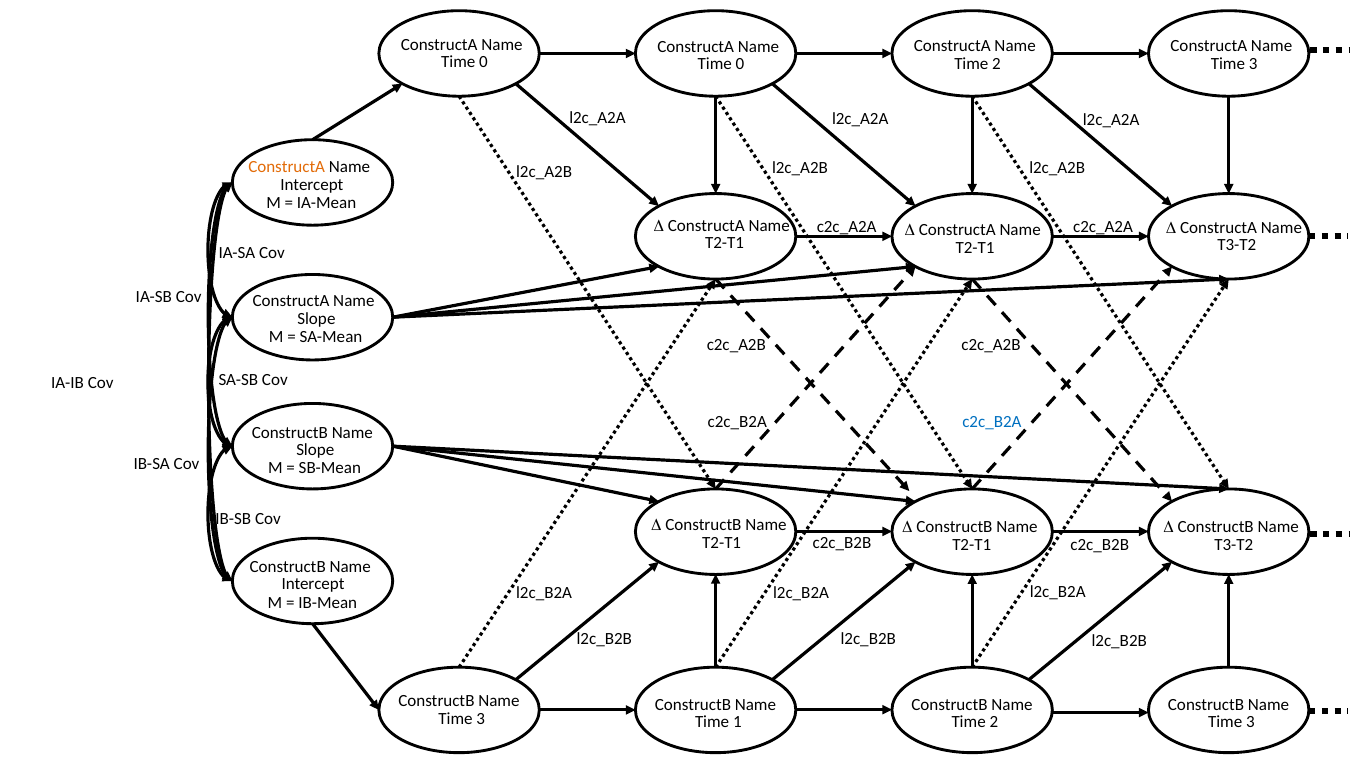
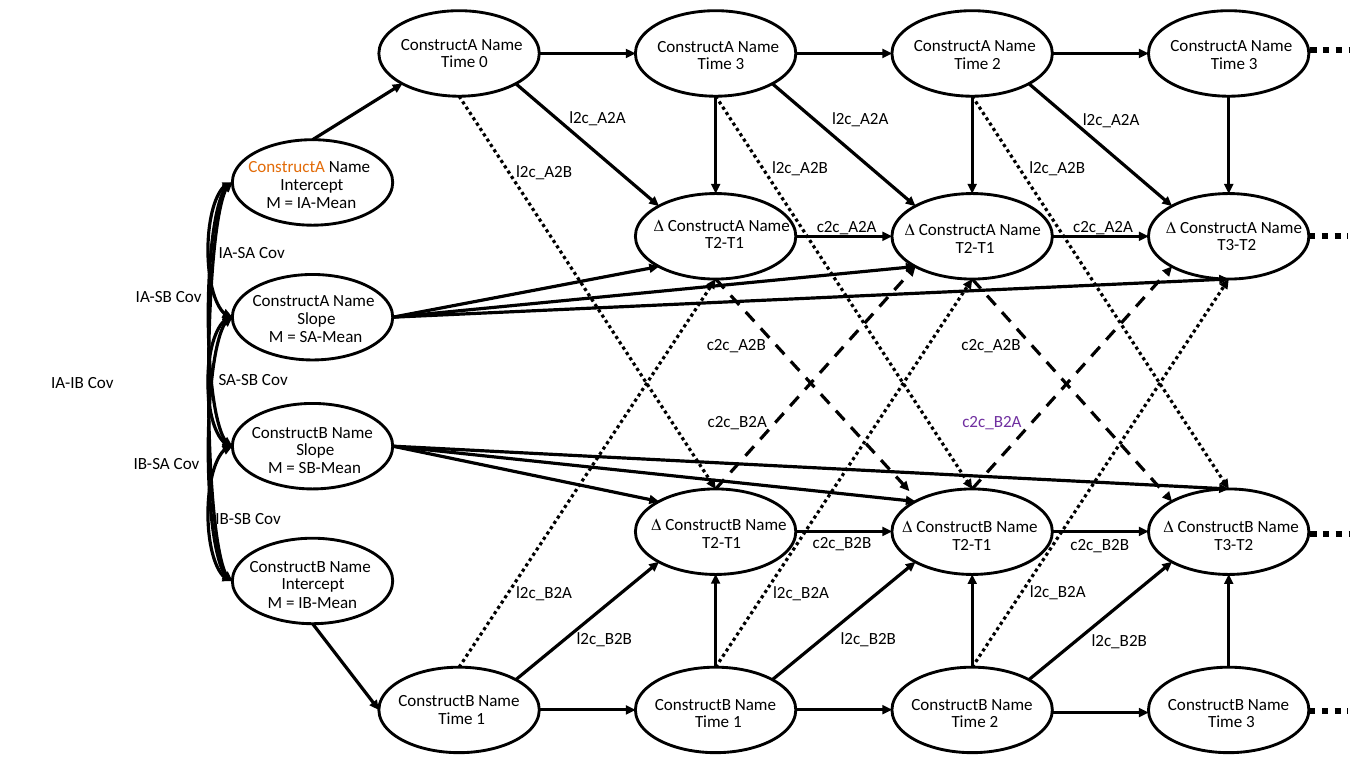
0 at (740, 64): 0 -> 3
c2c_B2A at (992, 422) colour: blue -> purple
3 at (481, 718): 3 -> 1
